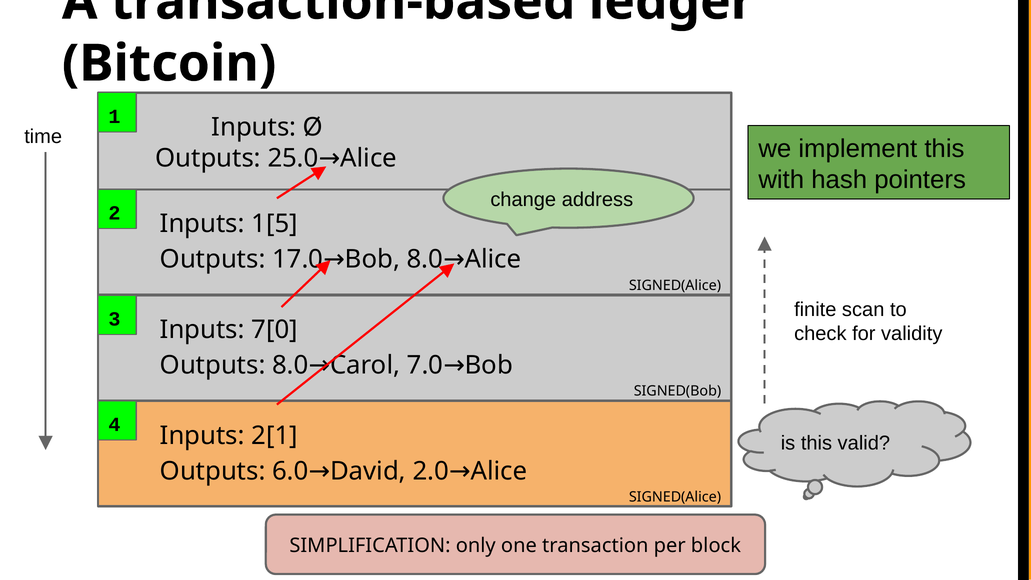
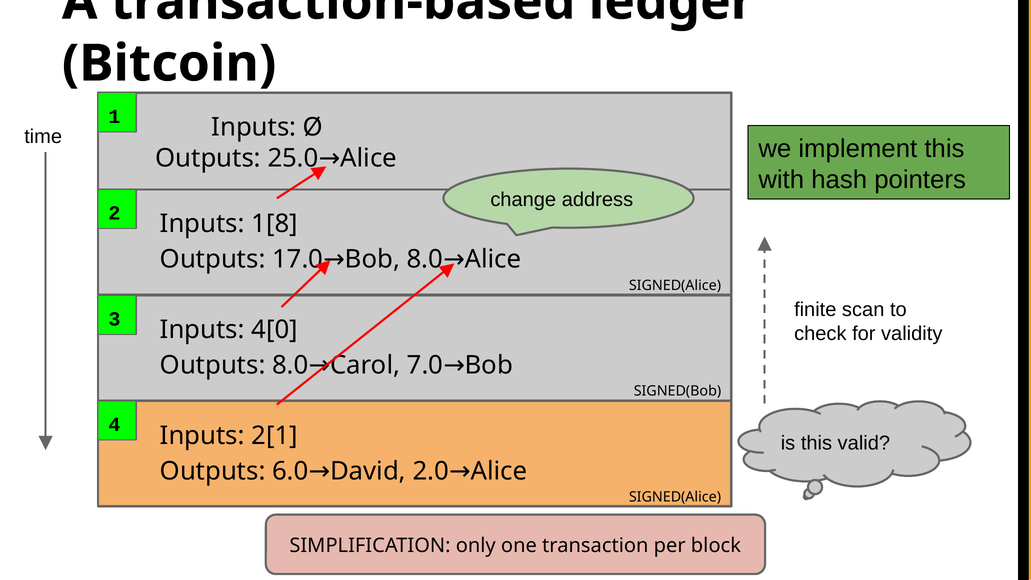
1[5: 1[5 -> 1[8
7[0: 7[0 -> 4[0
